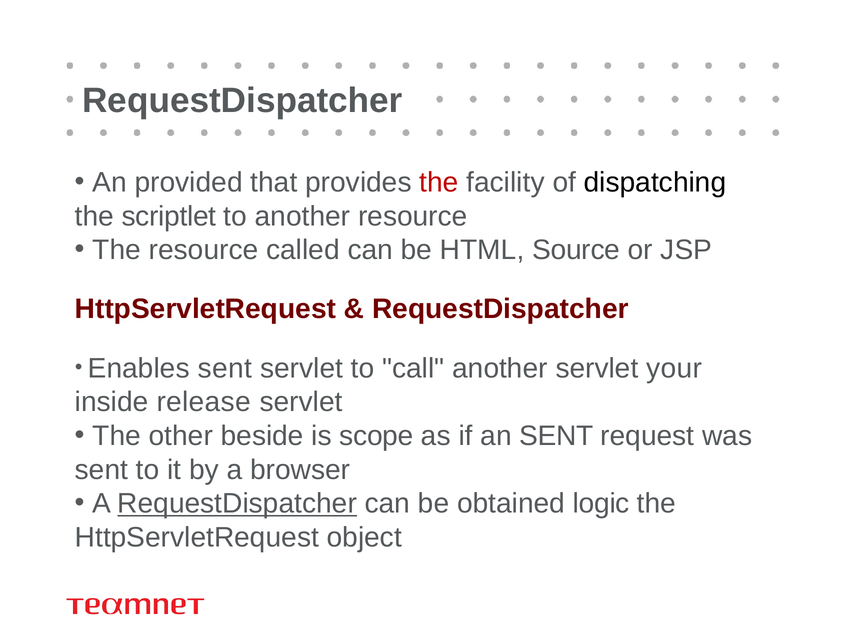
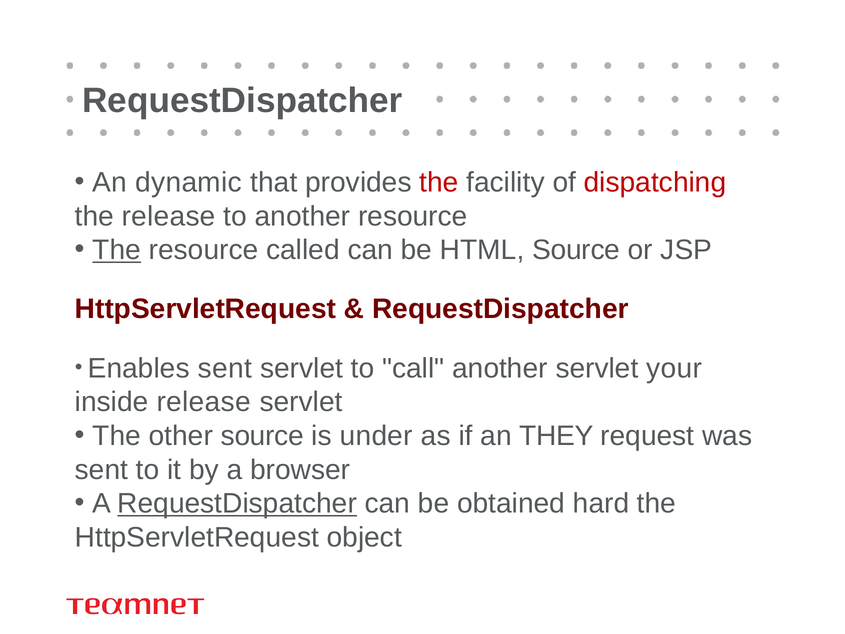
provided: provided -> dynamic
dispatching colour: black -> red
the scriptlet: scriptlet -> release
The at (117, 250) underline: none -> present
other beside: beside -> source
scope: scope -> under
an SENT: SENT -> THEY
logic: logic -> hard
